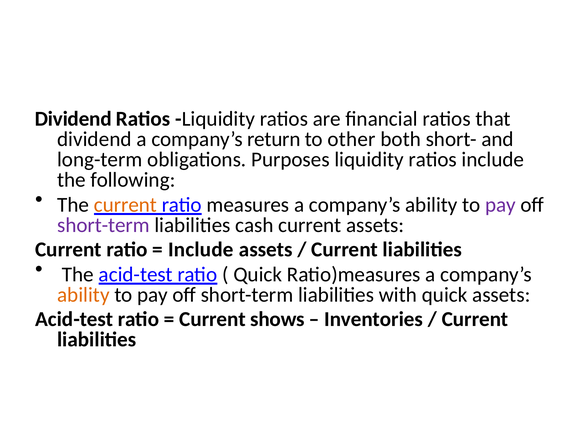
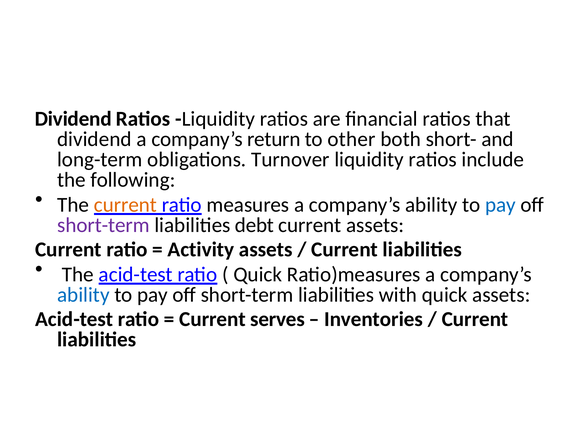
Purposes: Purposes -> Turnover
pay at (500, 205) colour: purple -> blue
cash: cash -> debt
Include at (201, 249): Include -> Activity
ability at (83, 295) colour: orange -> blue
shows: shows -> serves
